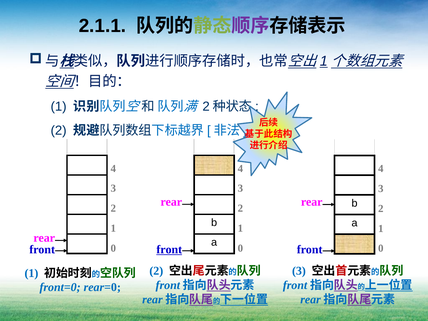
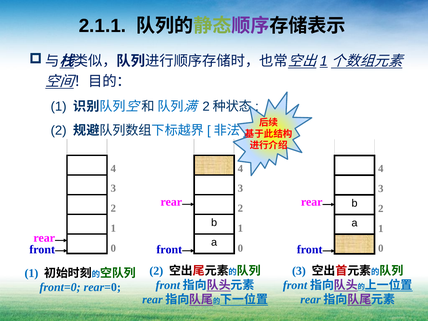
front at (169, 250) underline: present -> none
